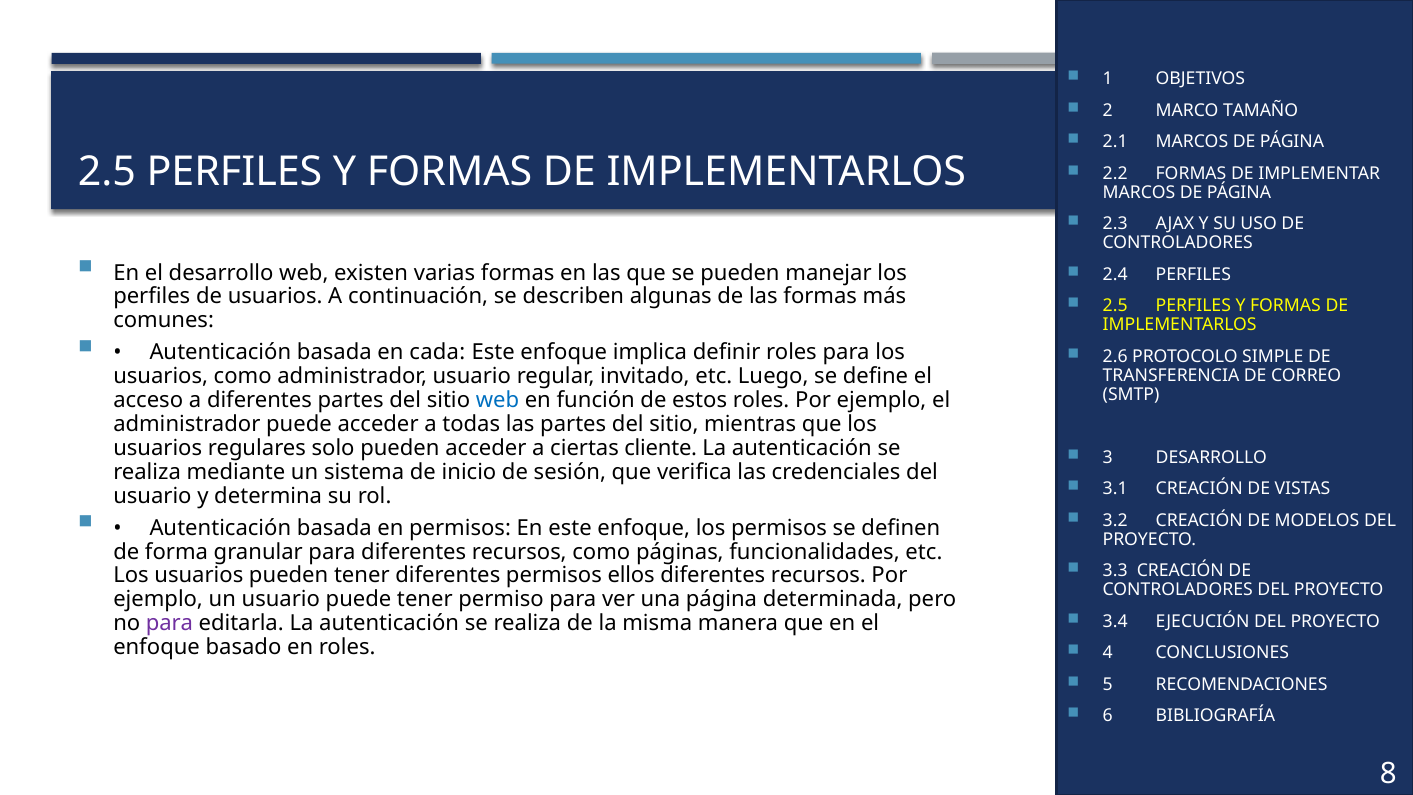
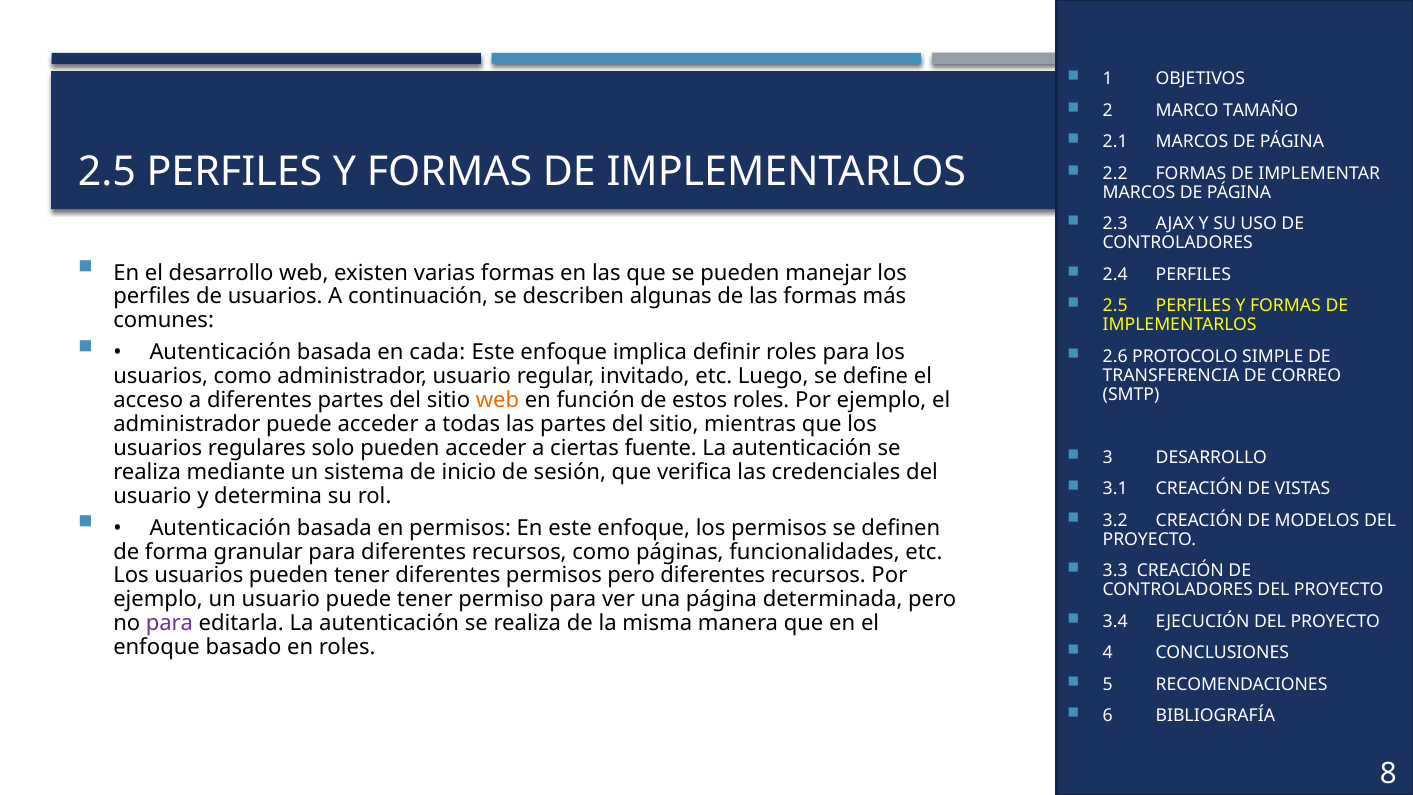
web at (498, 400) colour: blue -> orange
cliente: cliente -> fuente
permisos ellos: ellos -> pero
